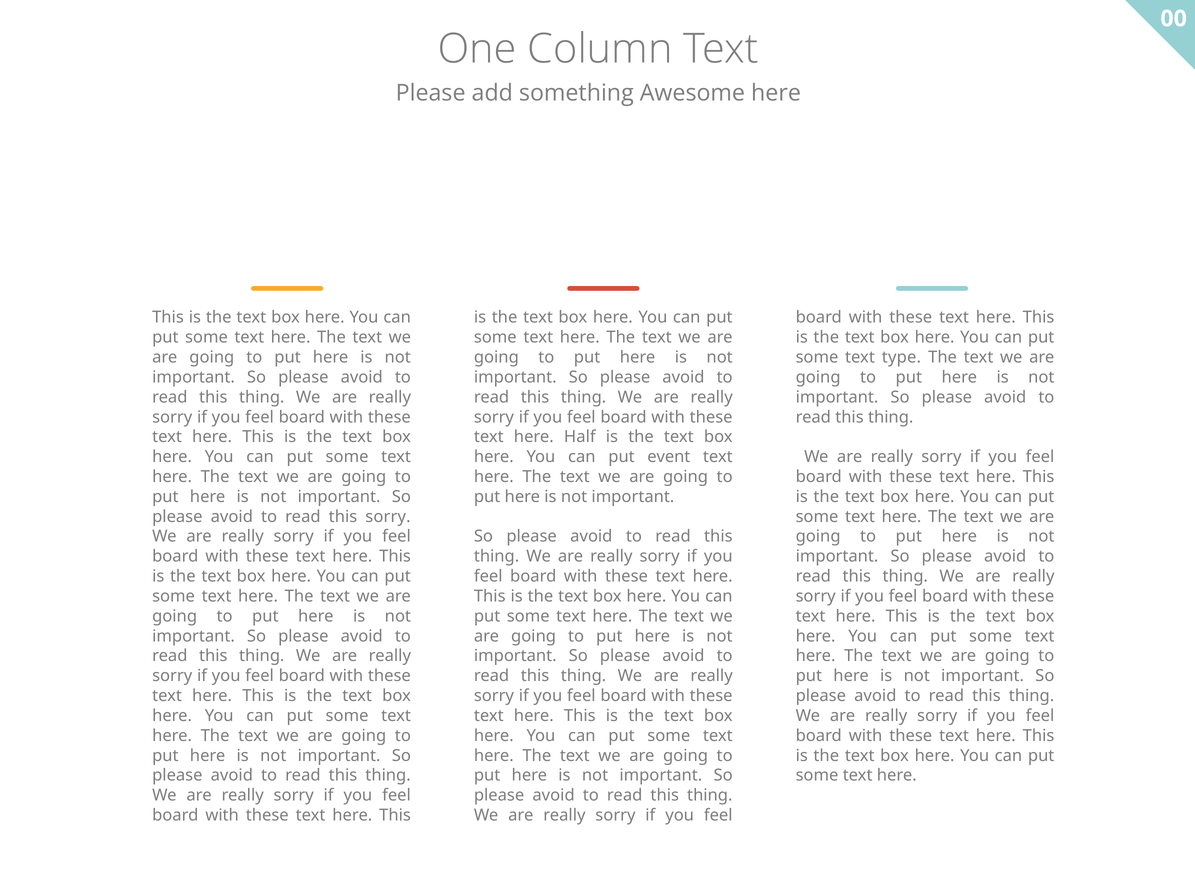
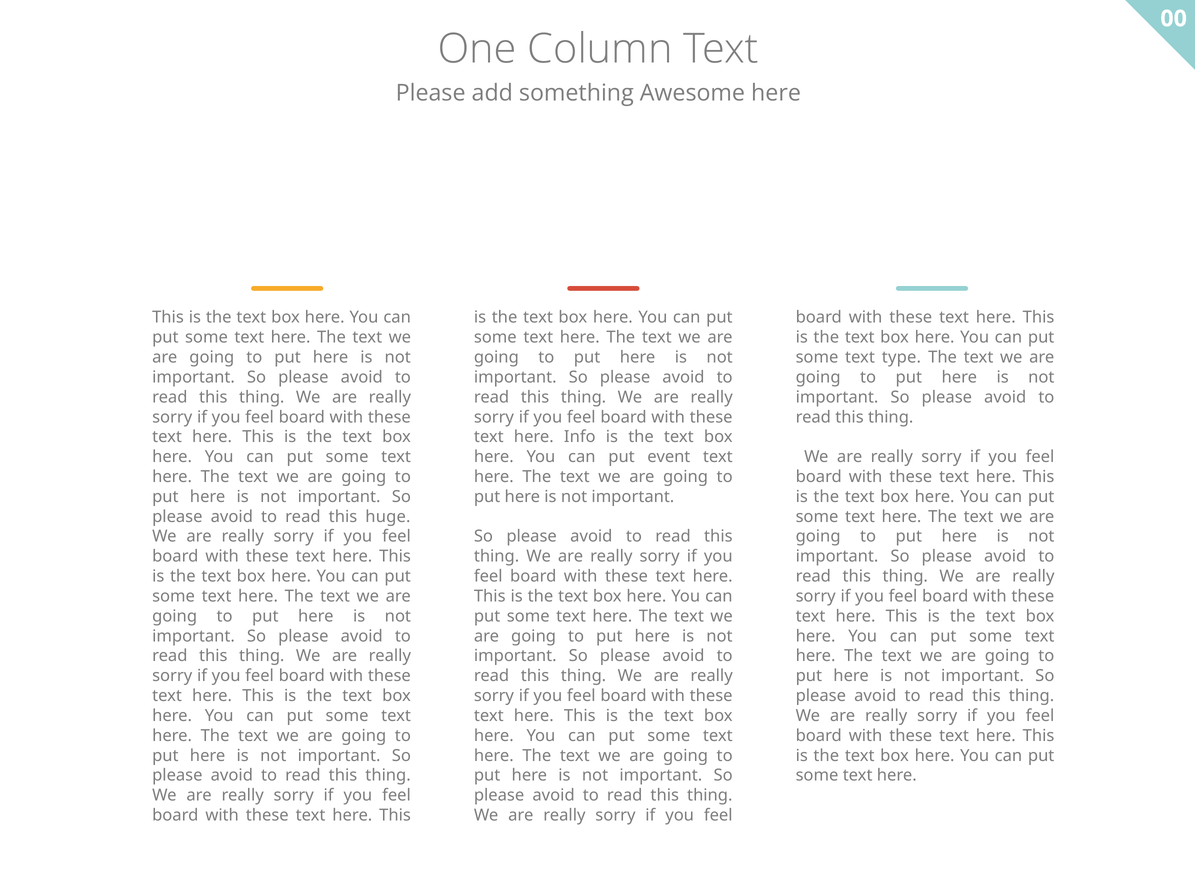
Half: Half -> Info
this sorry: sorry -> huge
